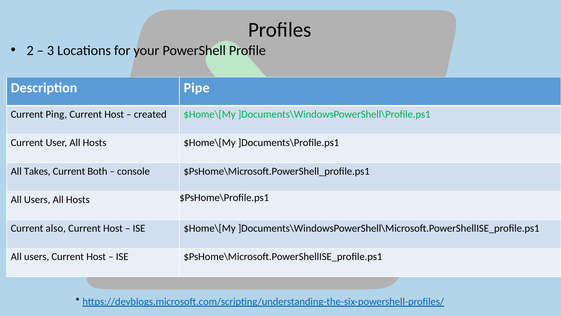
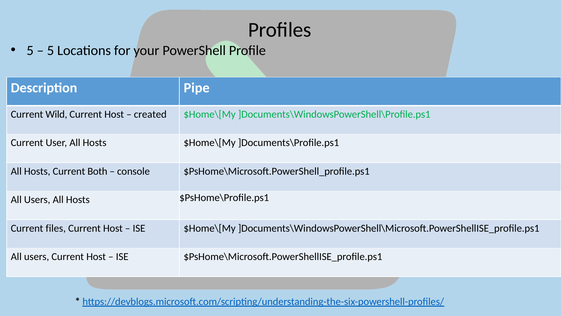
2 at (30, 50): 2 -> 5
3 at (50, 50): 3 -> 5
Ping: Ping -> Wild
Takes at (37, 171): Takes -> Hosts
also: also -> files
